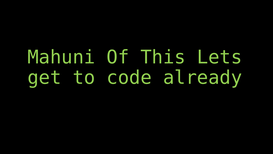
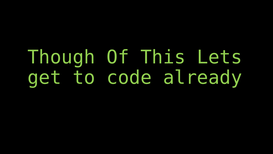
Mahuni: Mahuni -> Though
